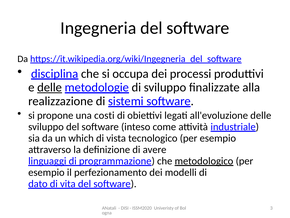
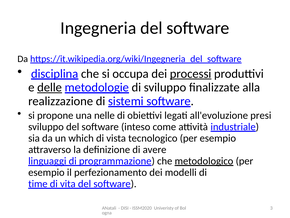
processi underline: none -> present
costi: costi -> nelle
all'evoluzione delle: delle -> presi
dato: dato -> time
